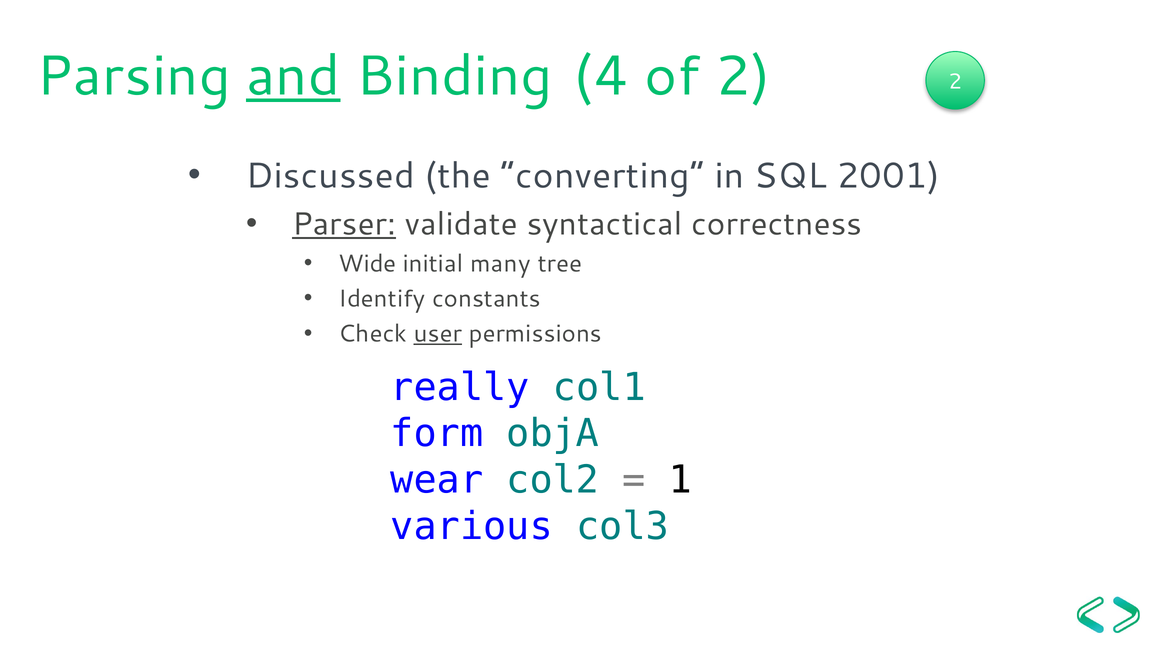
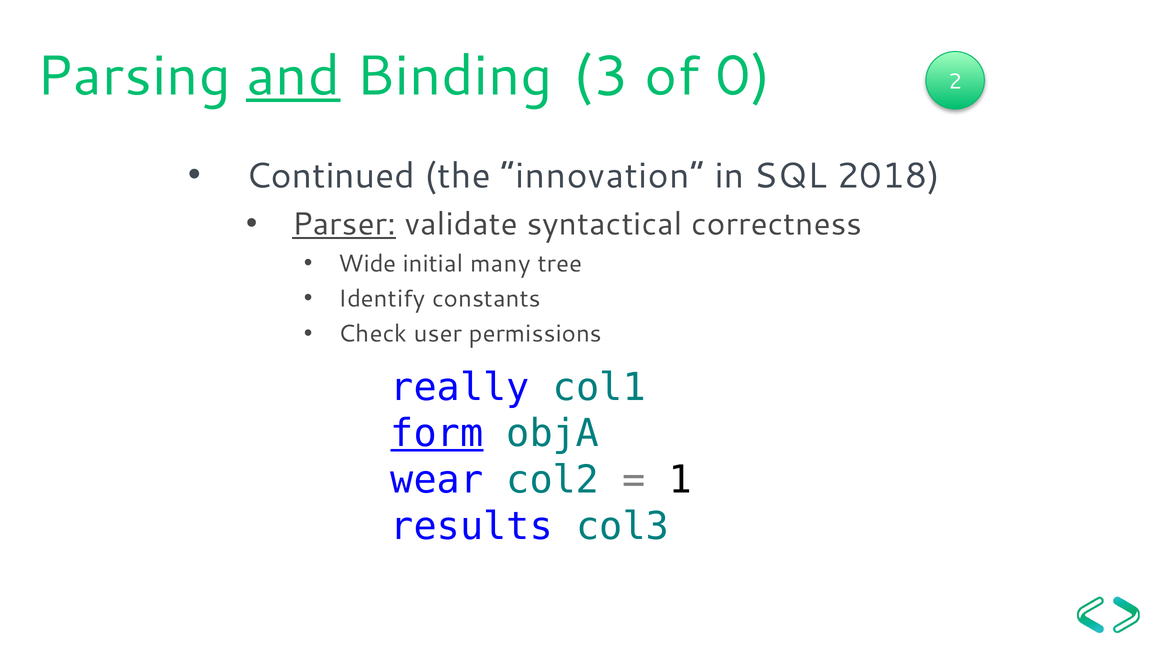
4: 4 -> 3
of 2: 2 -> 0
Discussed: Discussed -> Continued
converting: converting -> innovation
2001: 2001 -> 2018
user underline: present -> none
form underline: none -> present
various: various -> results
